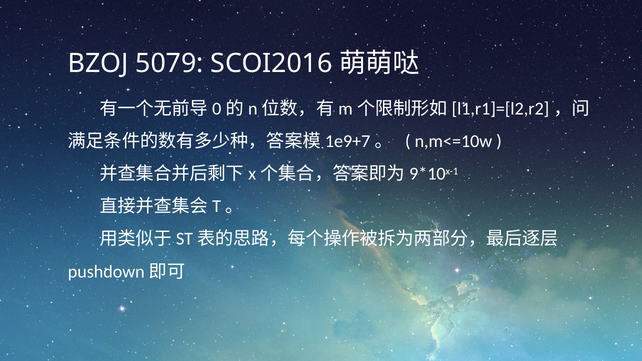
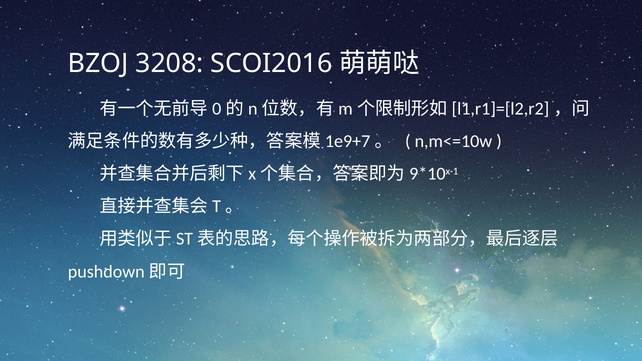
5079: 5079 -> 3208
